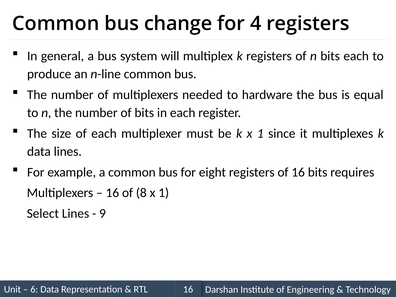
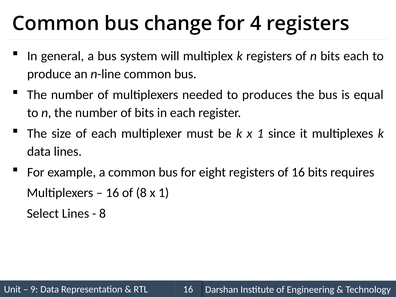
hardware: hardware -> produces
9 at (103, 214): 9 -> 8
6: 6 -> 9
